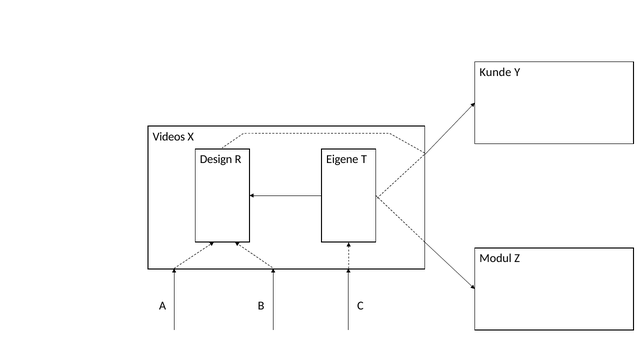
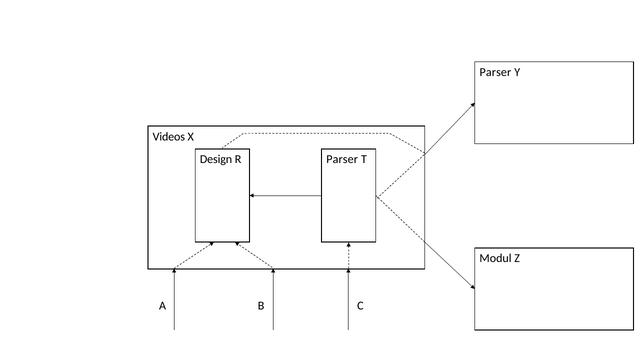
Kunde at (495, 72): Kunde -> Parser
R Eigene: Eigene -> Parser
